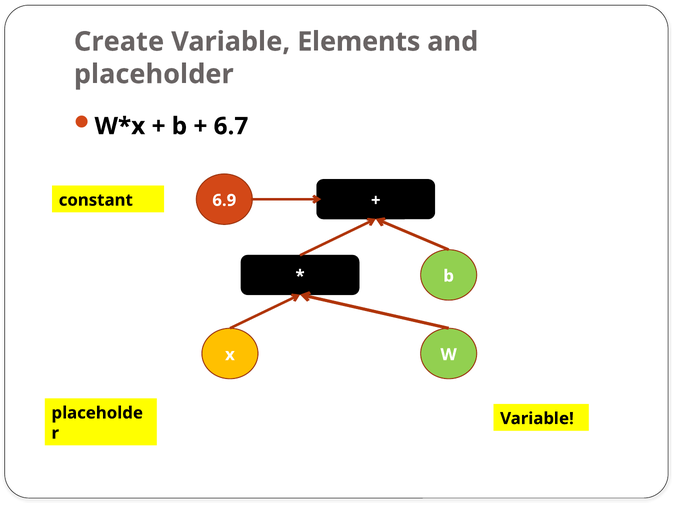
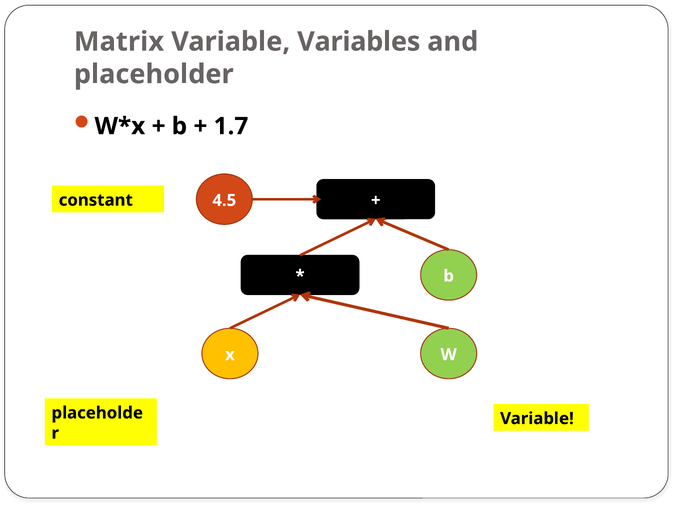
Create: Create -> Matrix
Elements: Elements -> Variables
6.7: 6.7 -> 1.7
6.9: 6.9 -> 4.5
